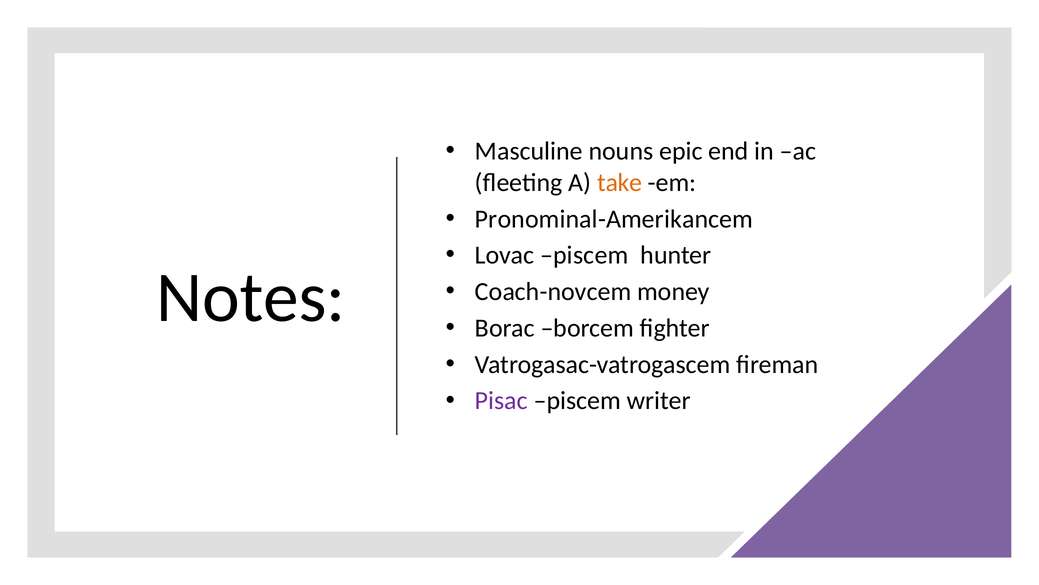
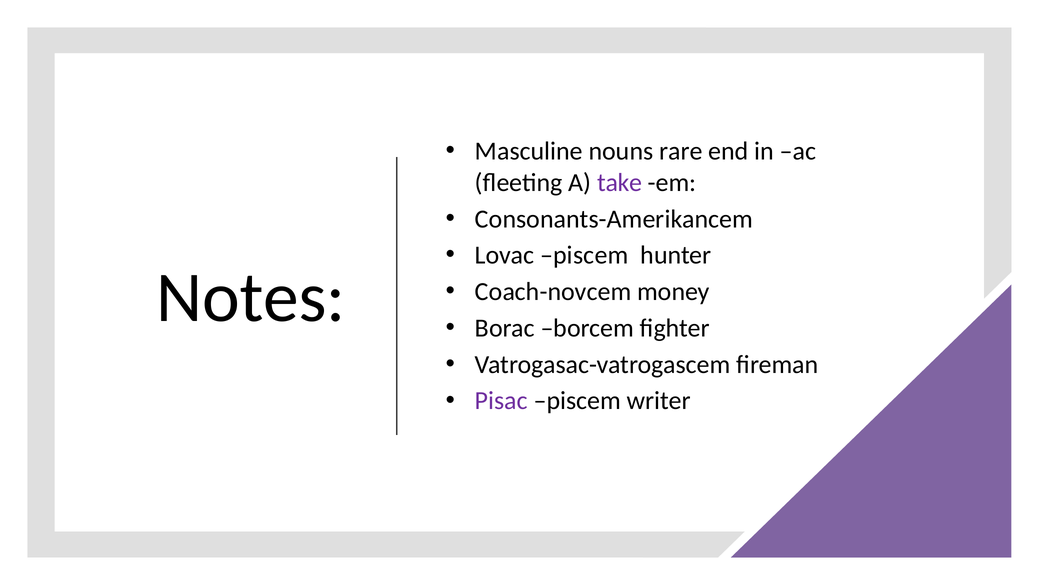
epic: epic -> rare
take colour: orange -> purple
Pronominal-Amerikancem: Pronominal-Amerikancem -> Consonants-Amerikancem
